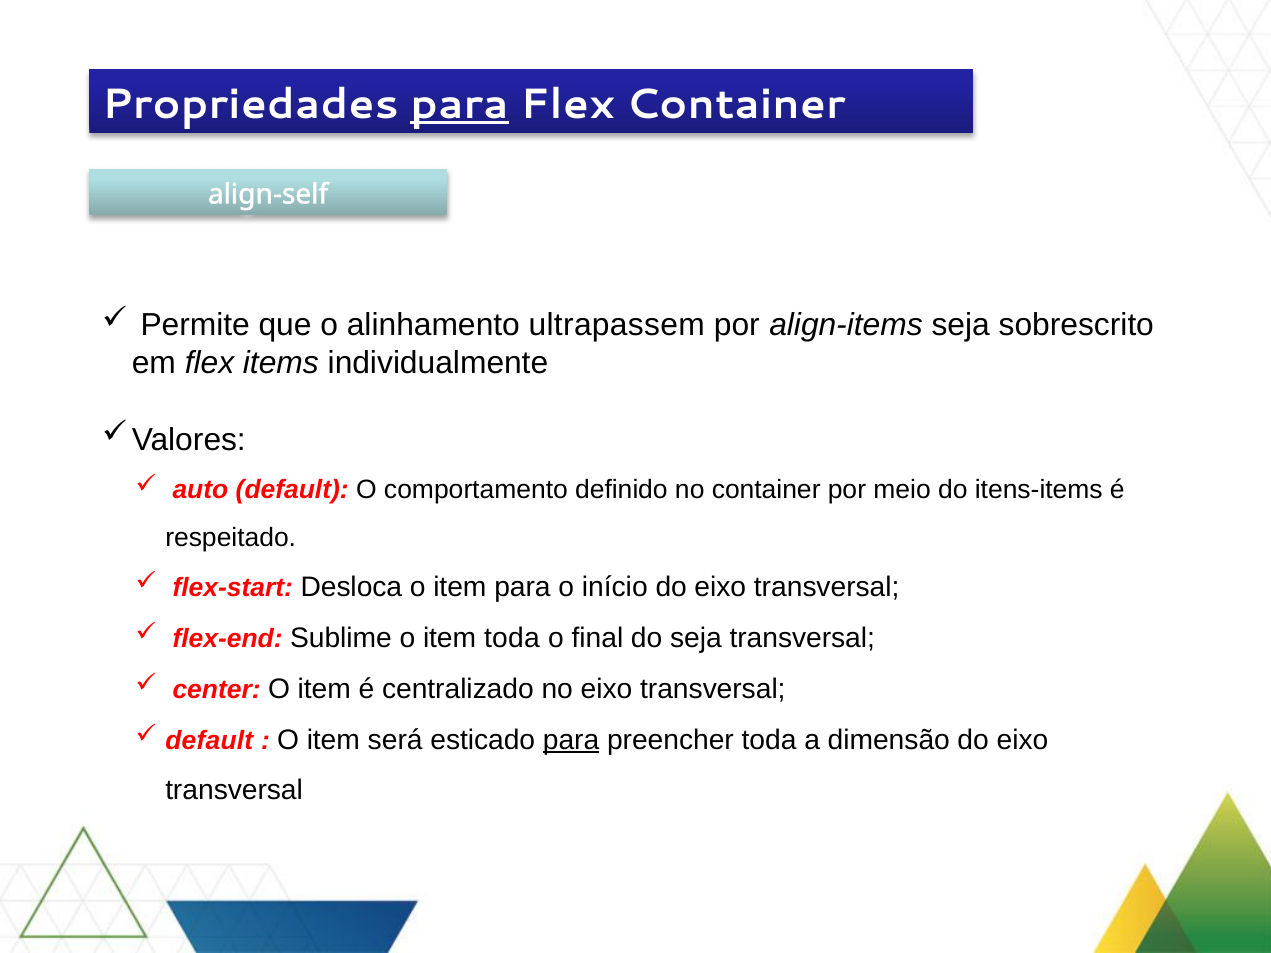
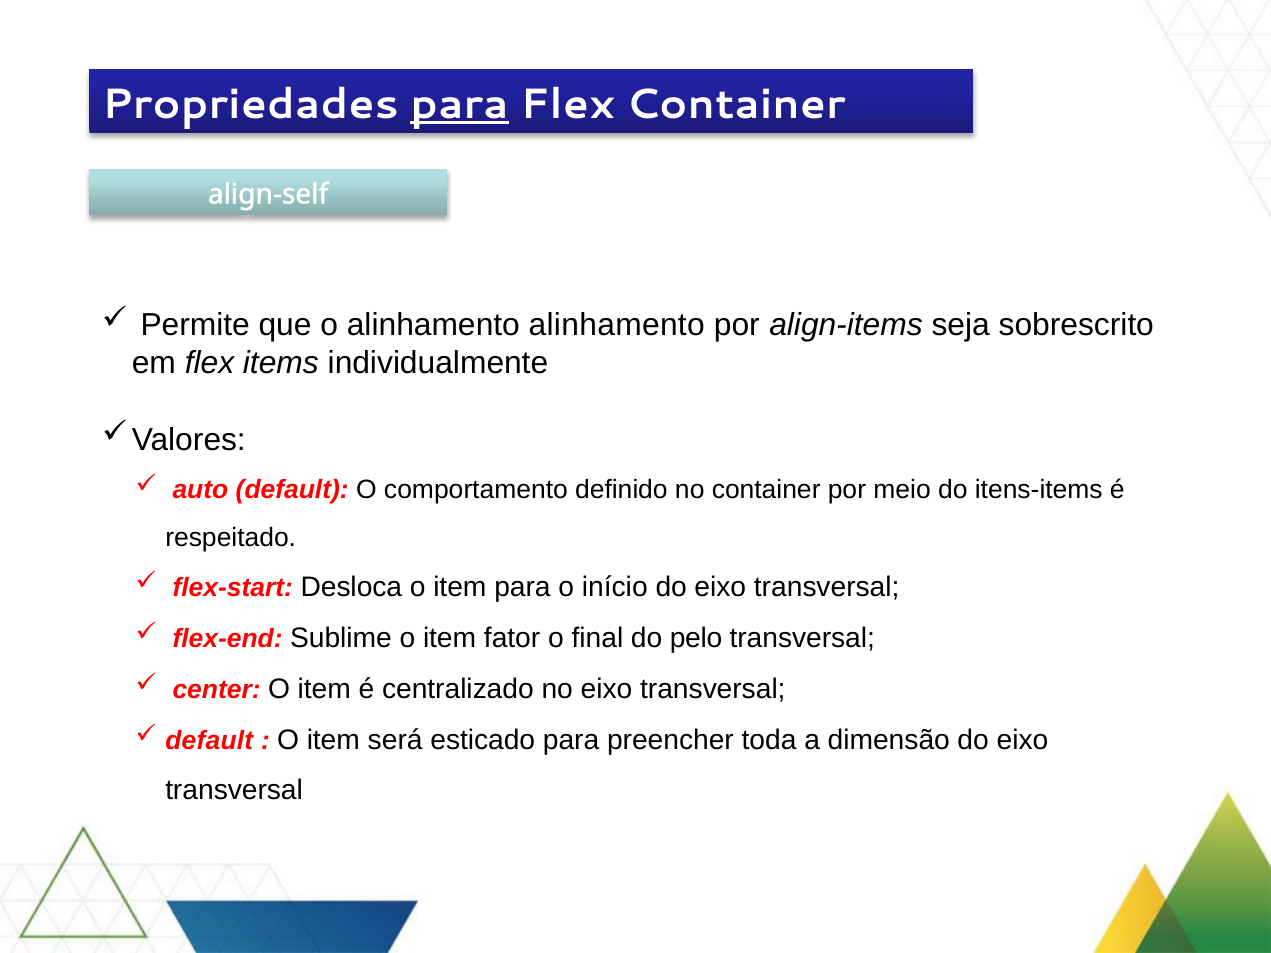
alinhamento ultrapassem: ultrapassem -> alinhamento
item toda: toda -> fator
do seja: seja -> pelo
para at (571, 740) underline: present -> none
